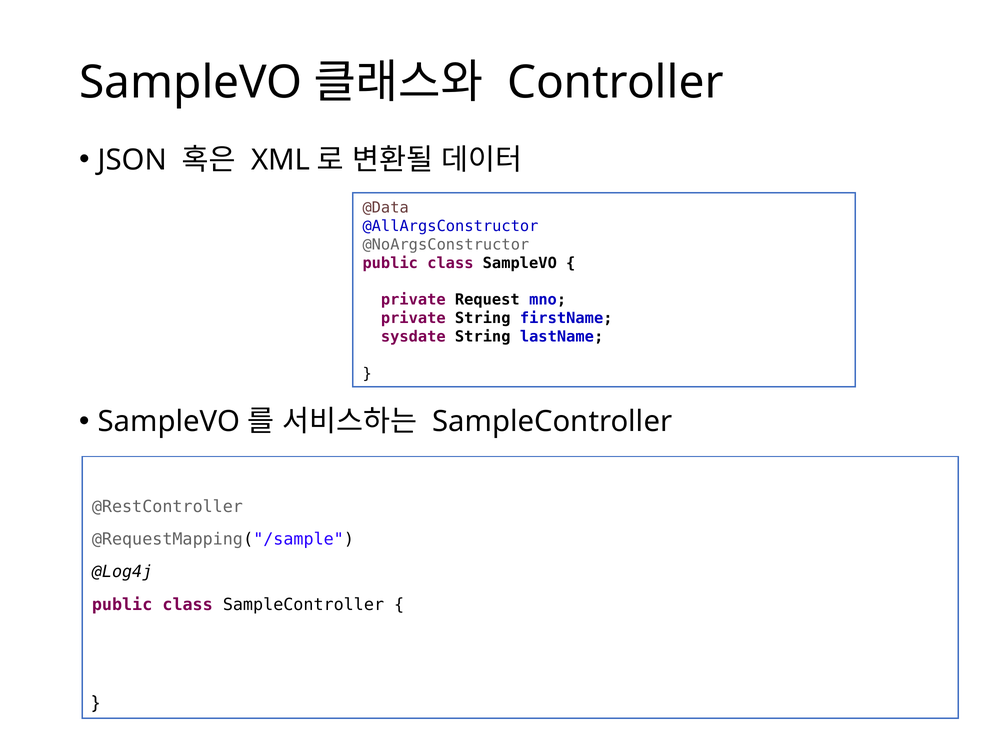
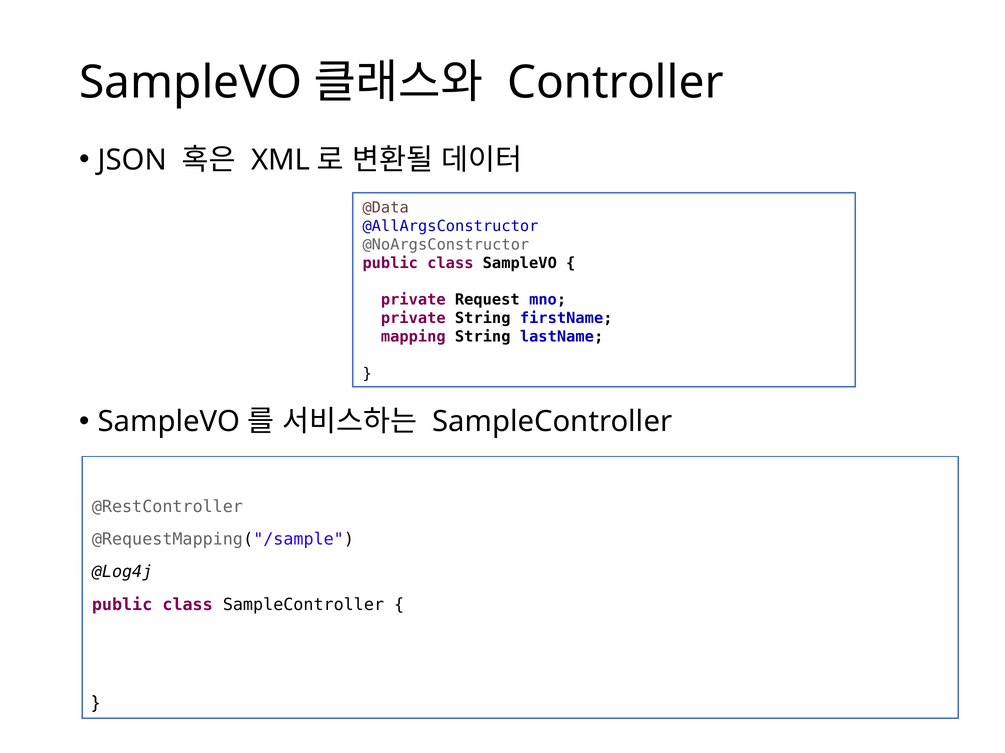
sysdate: sysdate -> mapping
